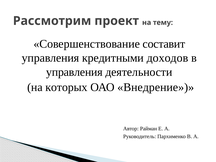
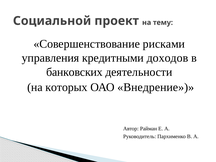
Рассмотрим: Рассмотрим -> Социальной
составит: составит -> рисками
управления at (74, 72): управления -> банковских
